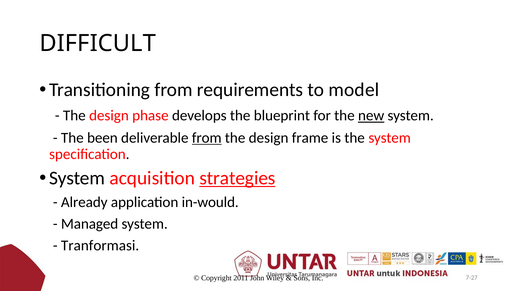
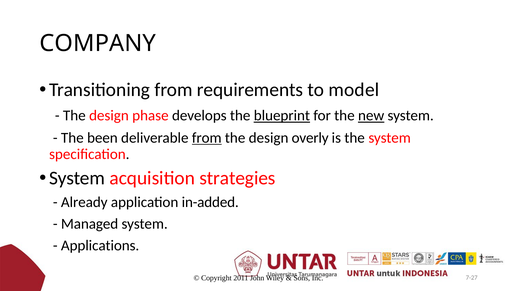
DIFFICULT: DIFFICULT -> COMPANY
blueprint underline: none -> present
frame: frame -> overly
strategies underline: present -> none
in-would: in-would -> in-added
Tranformasi: Tranformasi -> Applications
